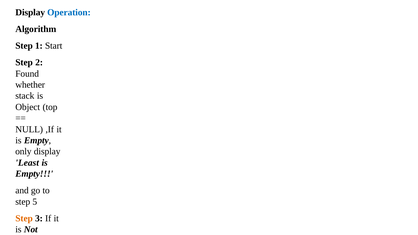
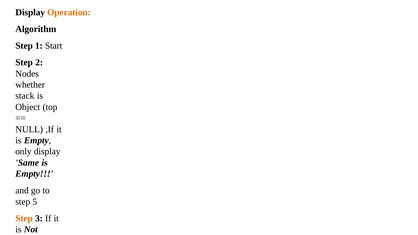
Operation colour: blue -> orange
Found: Found -> Nodes
Least at (27, 163): Least -> Same
